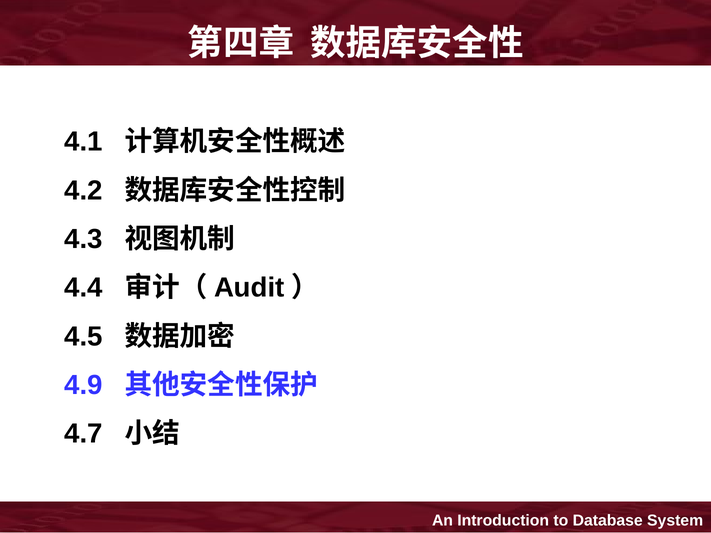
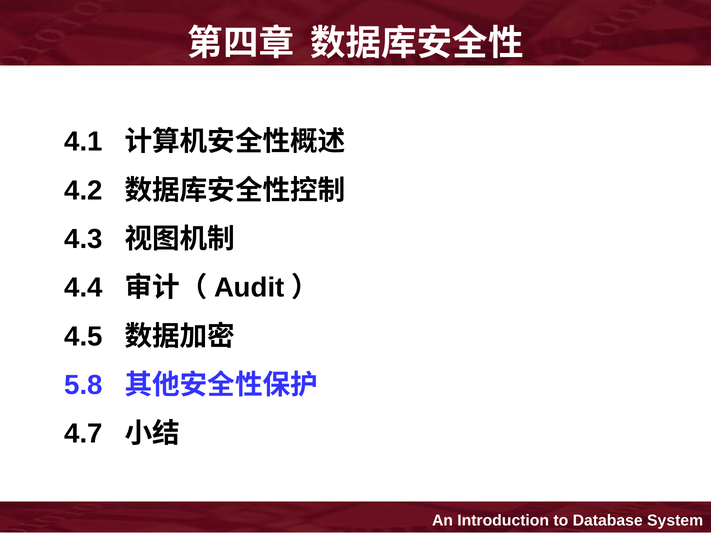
4.9: 4.9 -> 5.8
